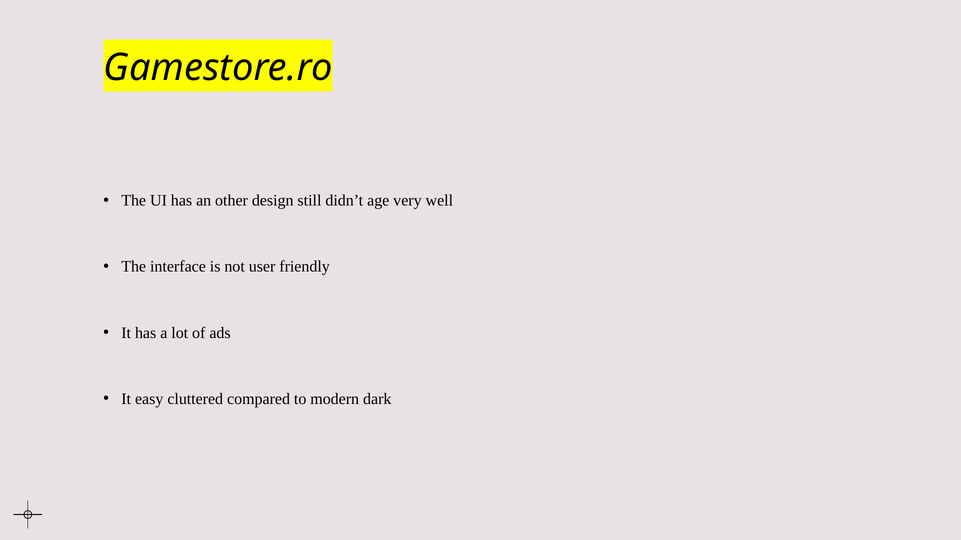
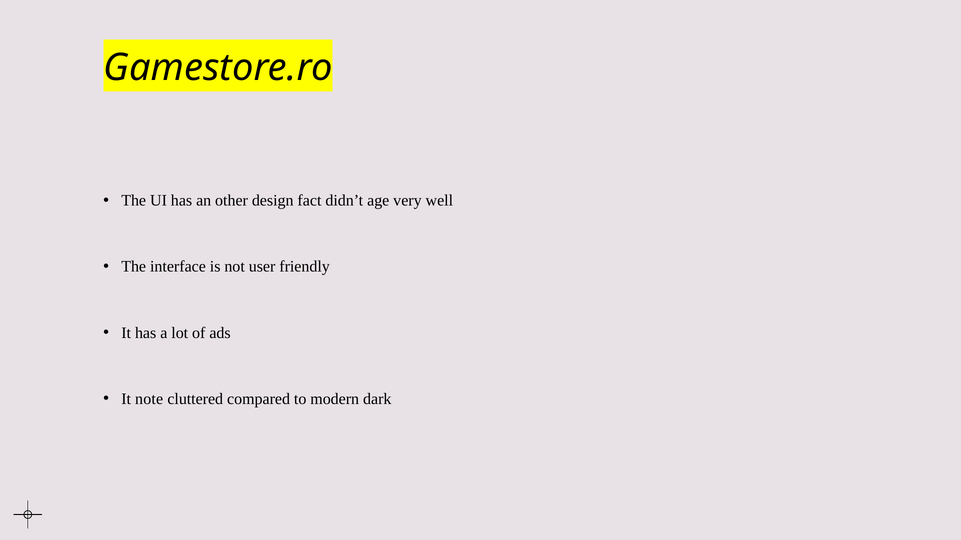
still: still -> fact
easy: easy -> note
